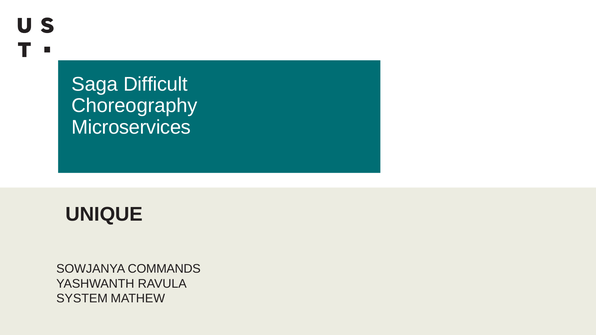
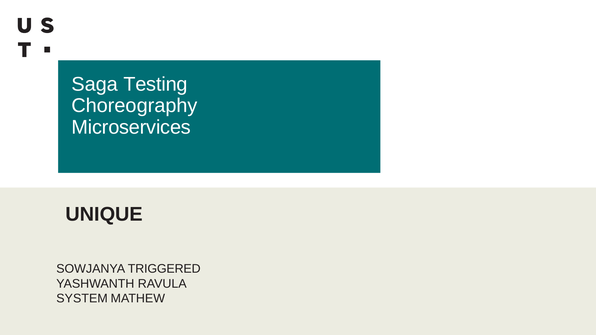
Difficult: Difficult -> Testing
COMMANDS: COMMANDS -> TRIGGERED
